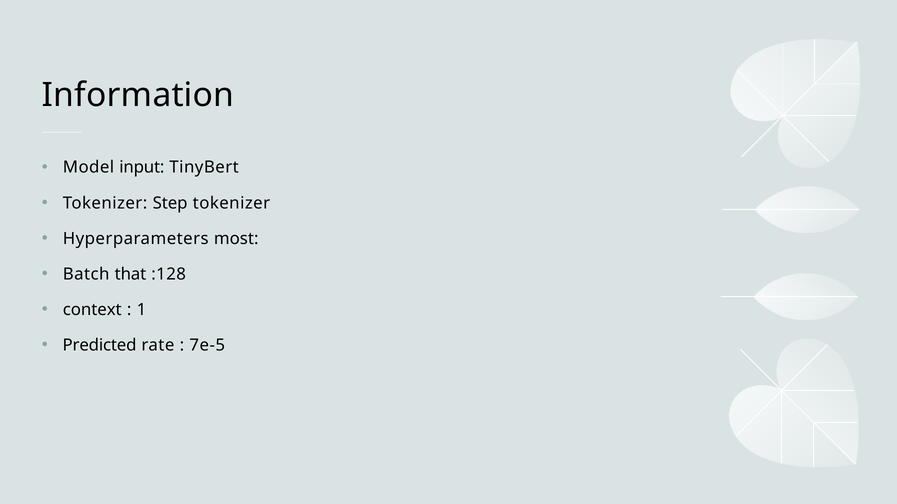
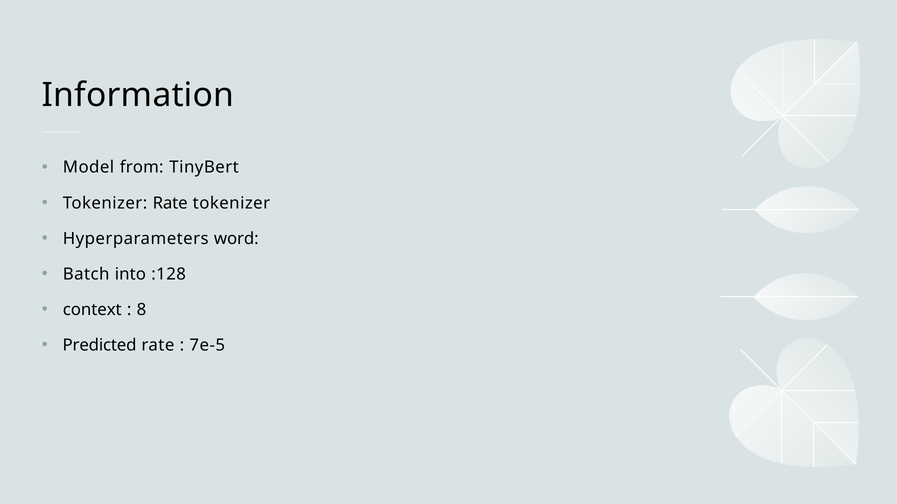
input: input -> from
Tokenizer Step: Step -> Rate
most: most -> word
that: that -> into
1: 1 -> 8
